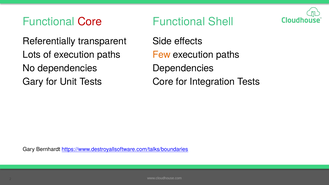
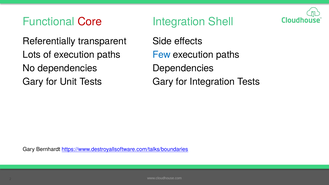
Functional at (179, 22): Functional -> Integration
Few colour: orange -> blue
Core at (163, 82): Core -> Gary
